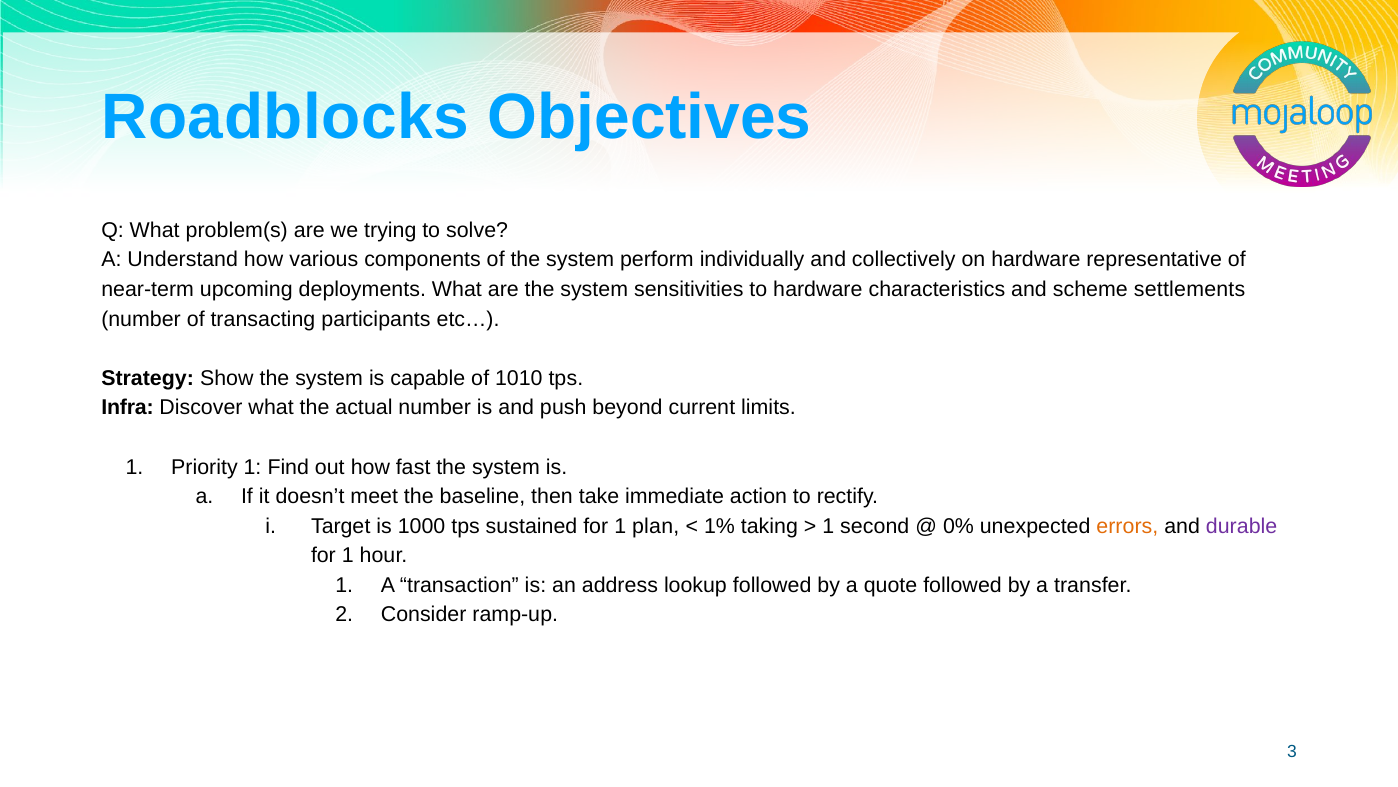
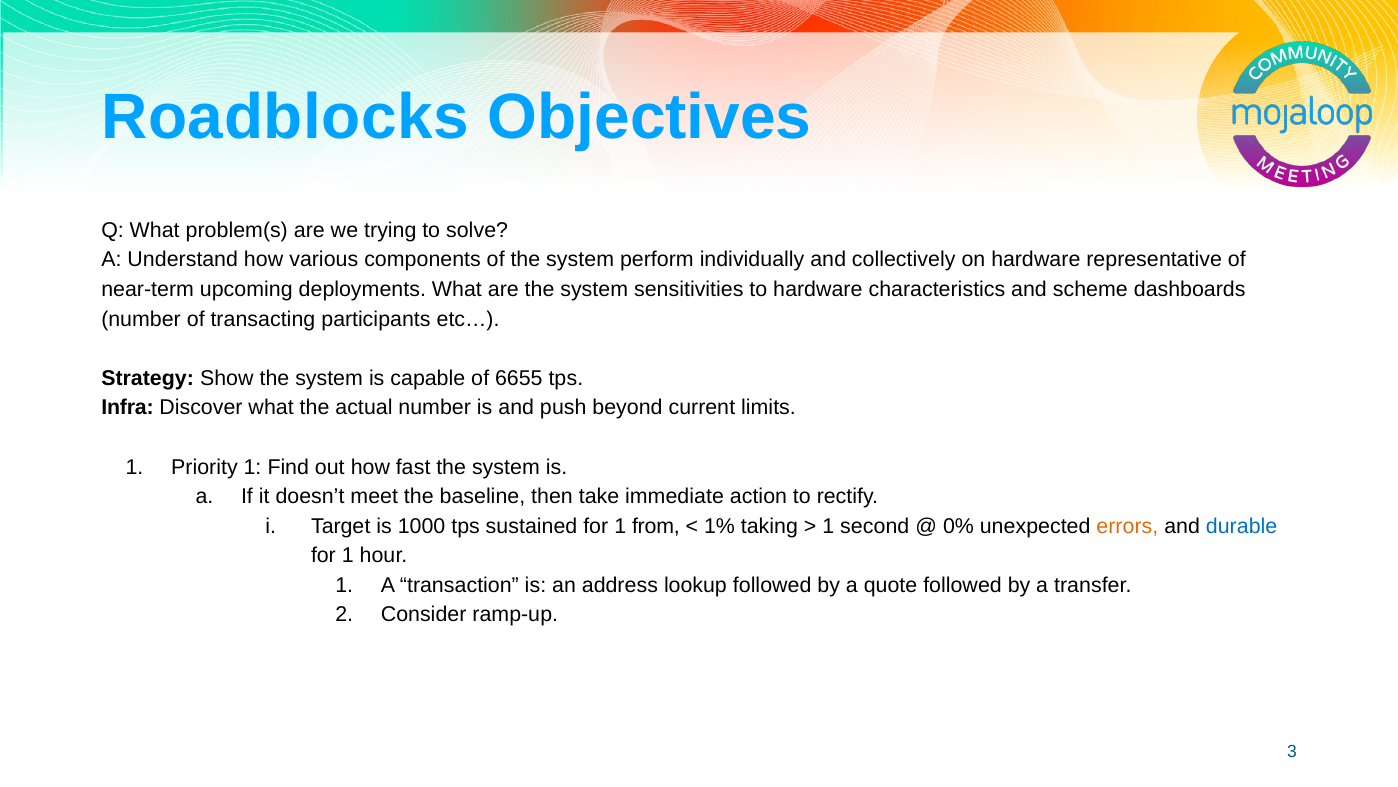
settlements: settlements -> dashboards
1010: 1010 -> 6655
plan: plan -> from
durable colour: purple -> blue
